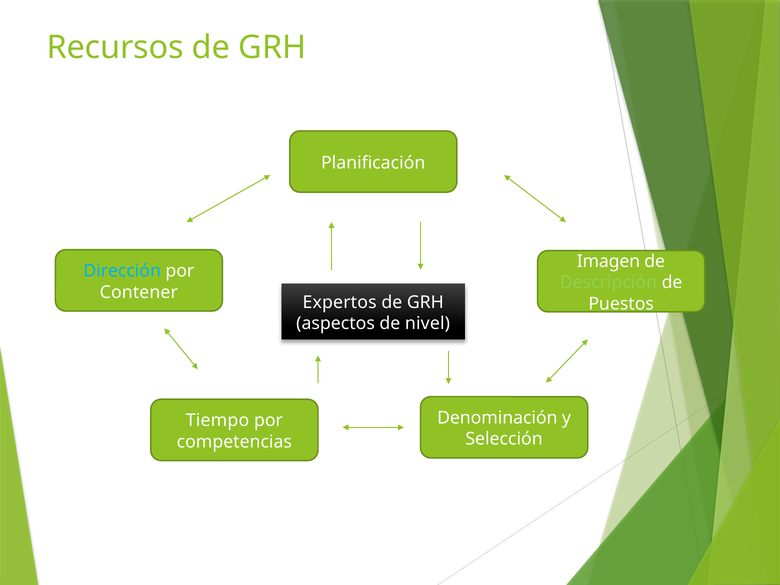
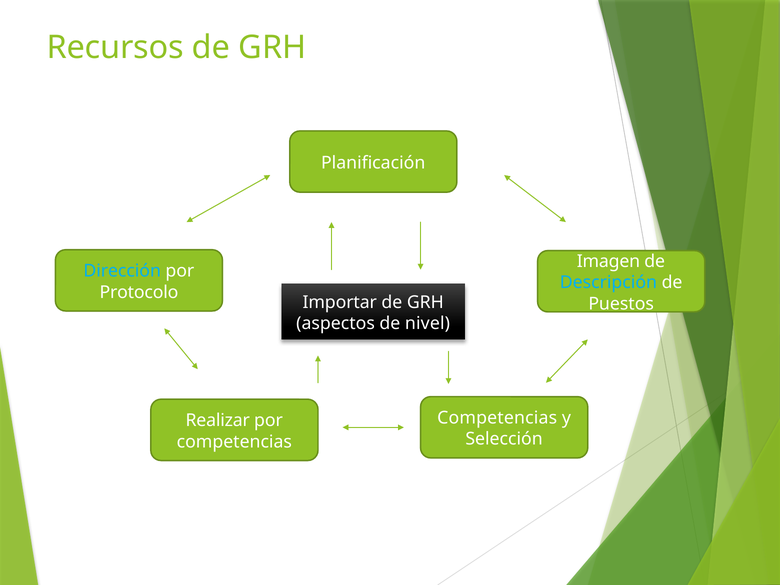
Descripción colour: light green -> light blue
Contener: Contener -> Protocolo
Expertos: Expertos -> Importar
Denominación at (497, 418): Denominación -> Competencias
Tiempo: Tiempo -> Realizar
